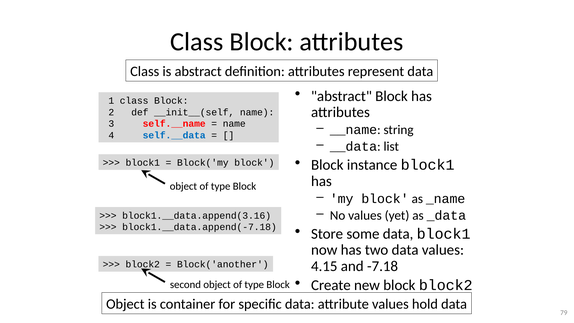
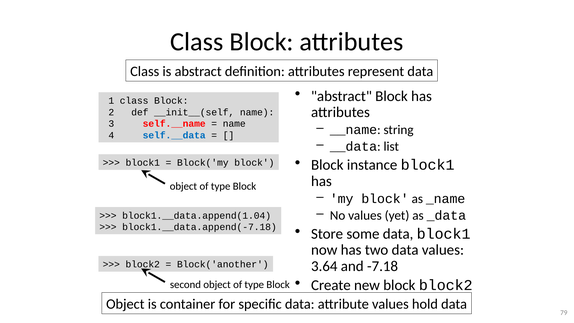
block1.__data.append(3.16: block1.__data.append(3.16 -> block1.__data.append(1.04
4.15: 4.15 -> 3.64
